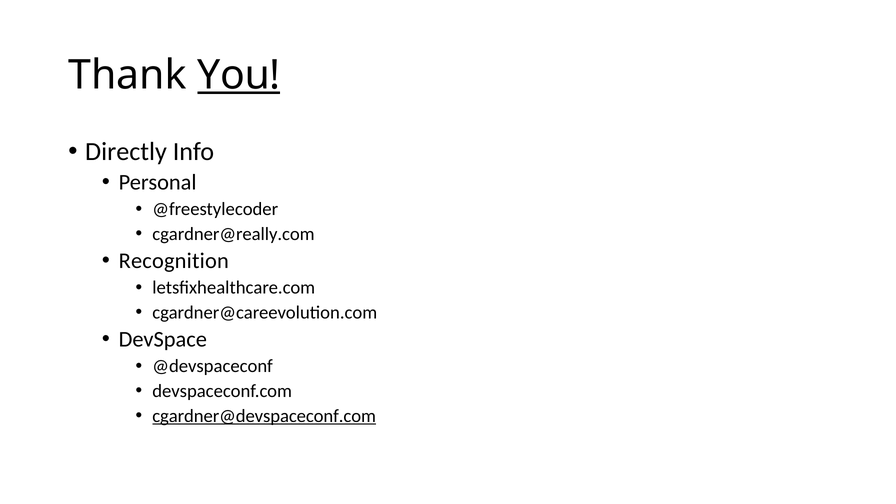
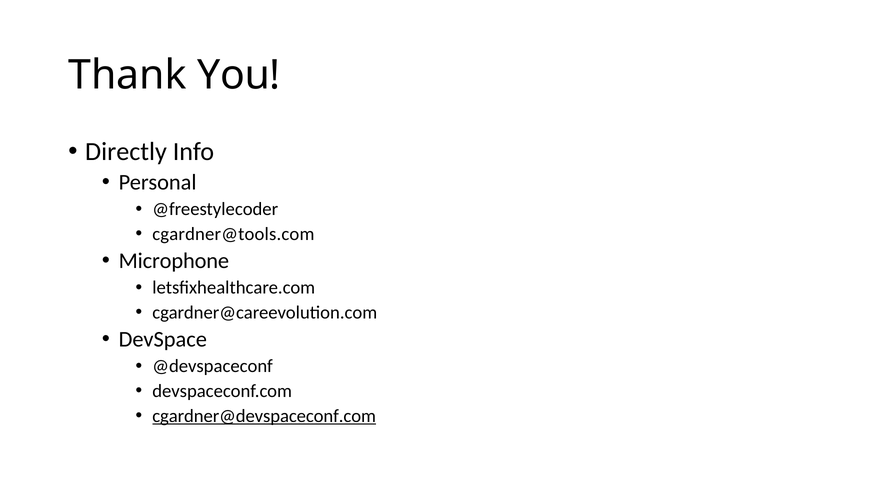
You underline: present -> none
cgardner@really.com: cgardner@really.com -> cgardner@tools.com
Recognition: Recognition -> Microphone
